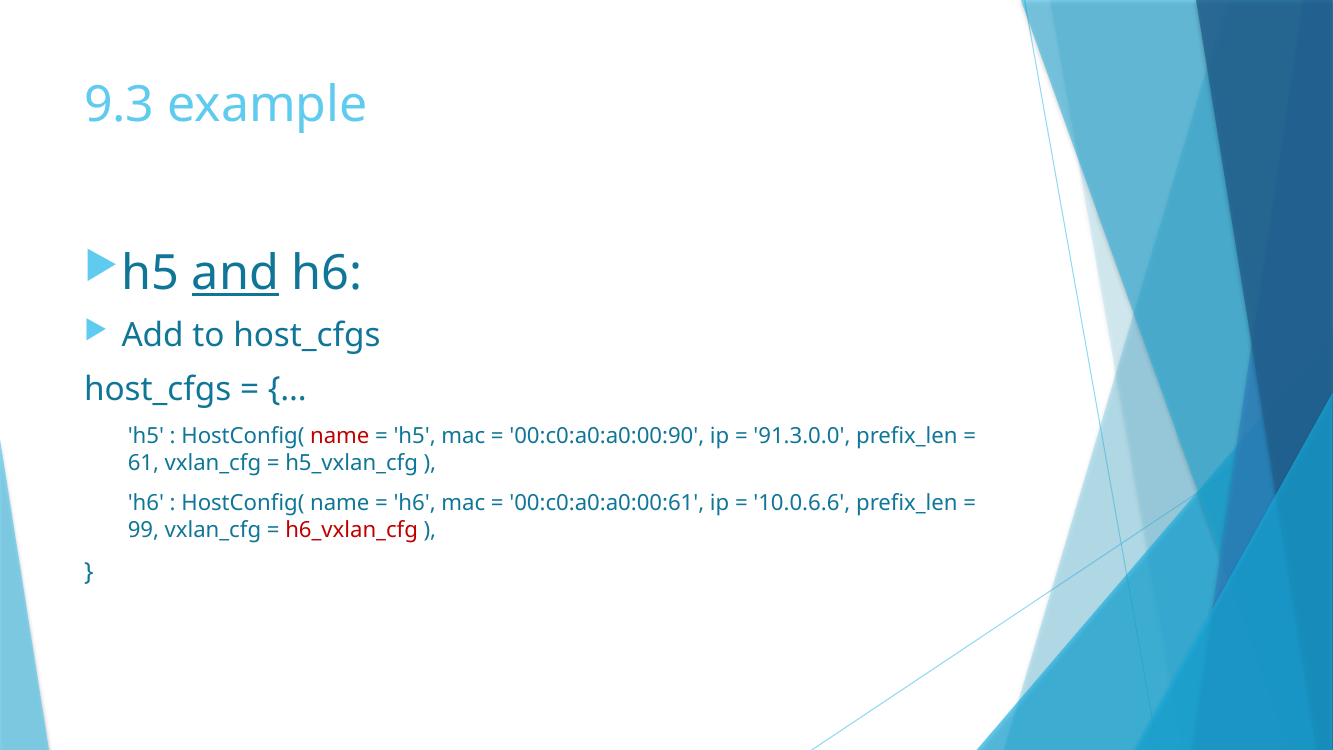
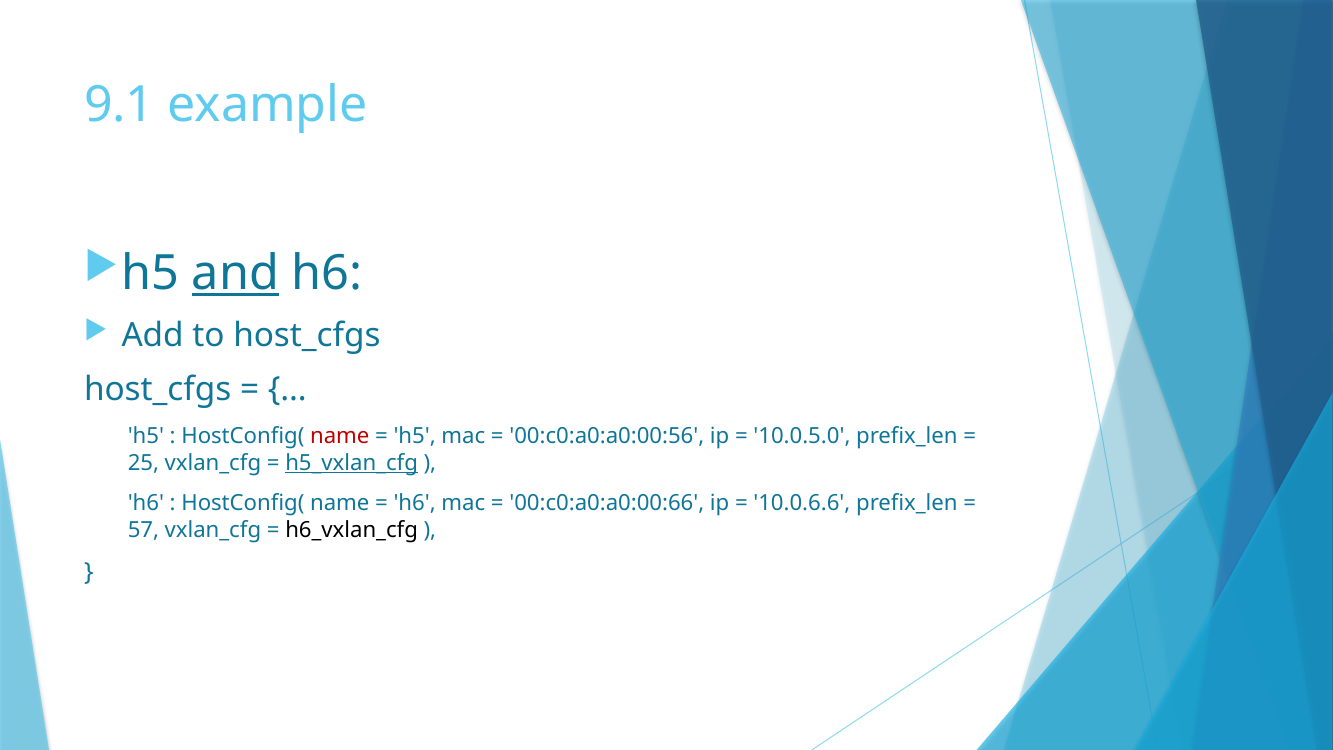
9.3: 9.3 -> 9.1
00:c0:a0:a0:00:90: 00:c0:a0:a0:00:90 -> 00:c0:a0:a0:00:56
91.3.0.0: 91.3.0.0 -> 10.0.5.0
61: 61 -> 25
h5_vxlan_cfg underline: none -> present
00:c0:a0:a0:00:61: 00:c0:a0:a0:00:61 -> 00:c0:a0:a0:00:66
99: 99 -> 57
h6_vxlan_cfg colour: red -> black
